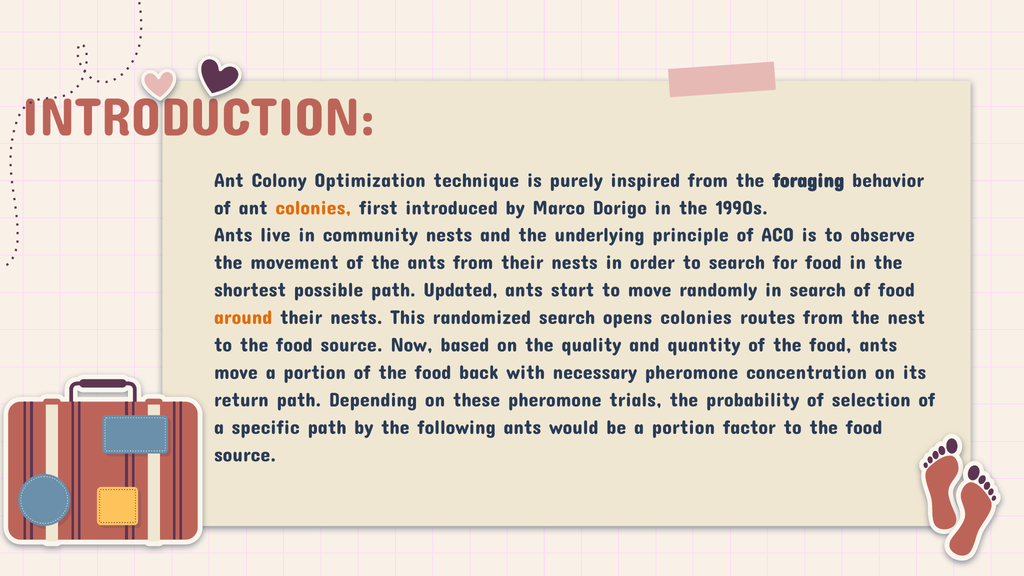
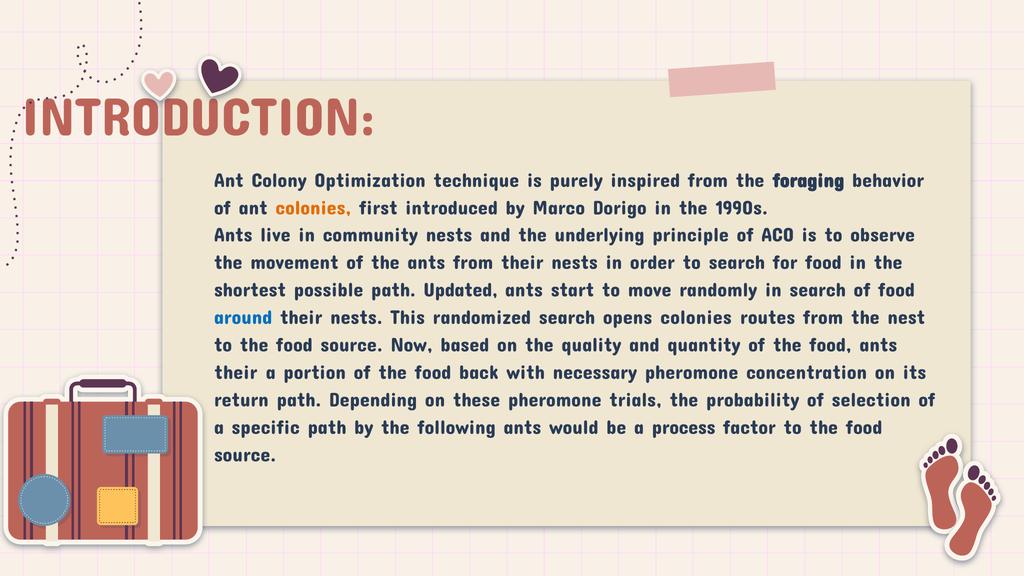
around colour: orange -> blue
move at (236, 373): move -> their
be a portion: portion -> process
